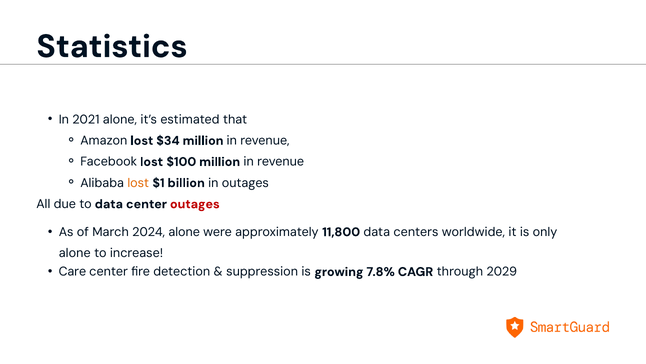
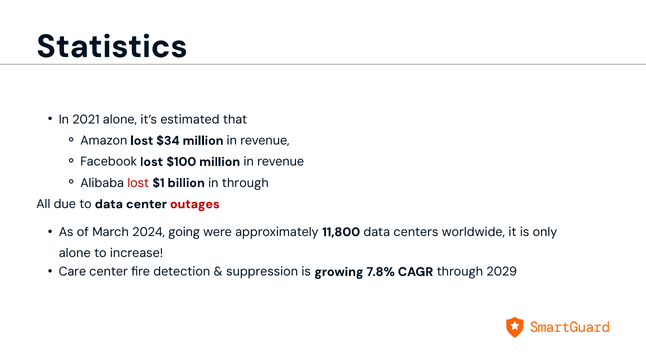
lost at (138, 183) colour: orange -> red
in outages: outages -> through
2024 alone: alone -> going
